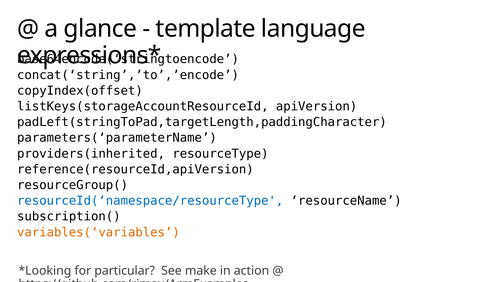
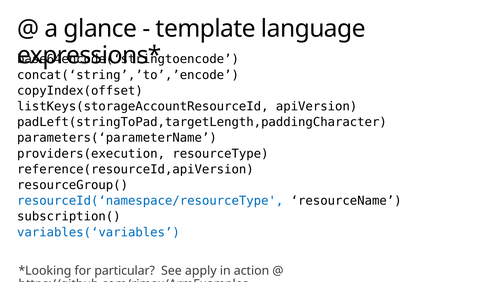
providers(inherited: providers(inherited -> providers(execution
variables(‘variables colour: orange -> blue
make: make -> apply
